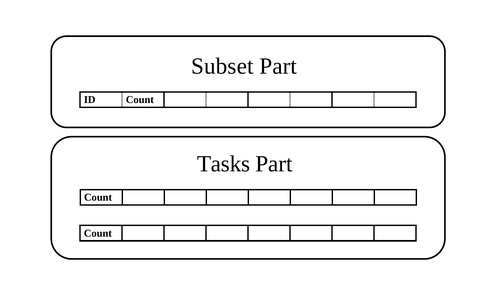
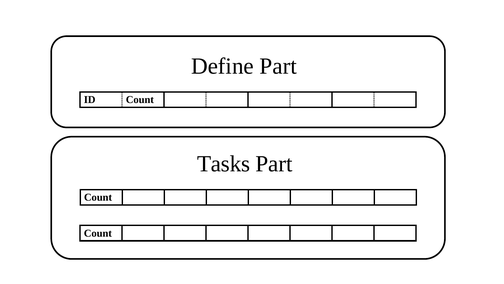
Subset: Subset -> Define
